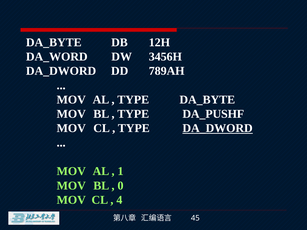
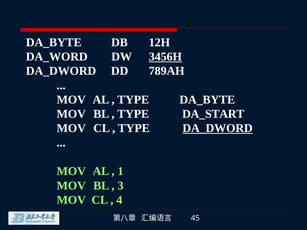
3456H underline: none -> present
DA_PUSHF: DA_PUSHF -> DA_START
0: 0 -> 3
